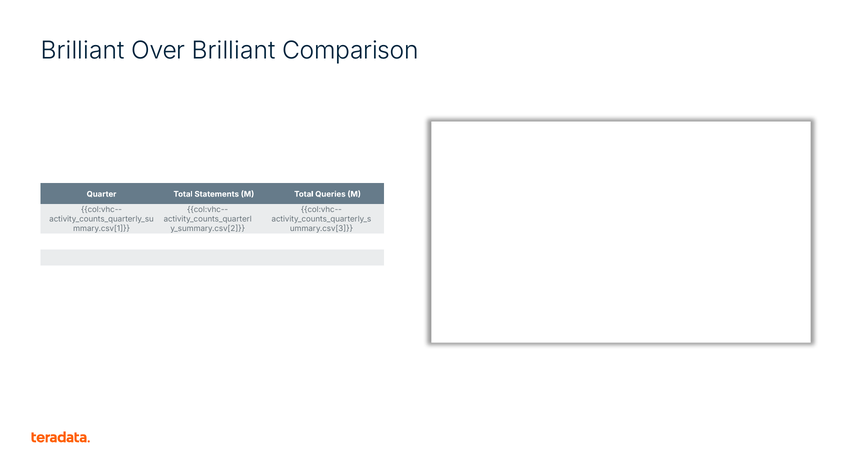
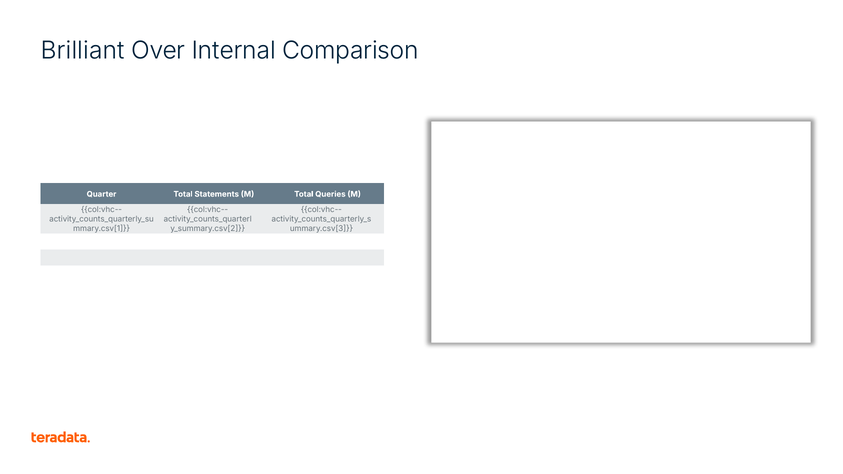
Over Brilliant: Brilliant -> Internal
